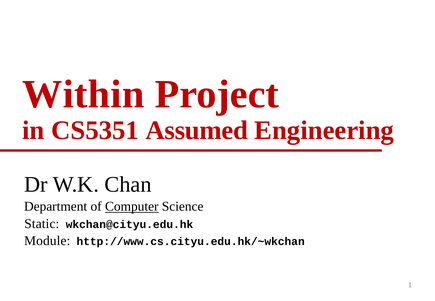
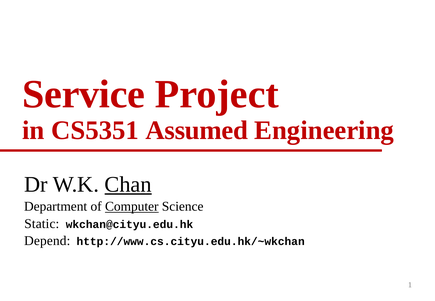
Within: Within -> Service
Chan underline: none -> present
Module: Module -> Depend
